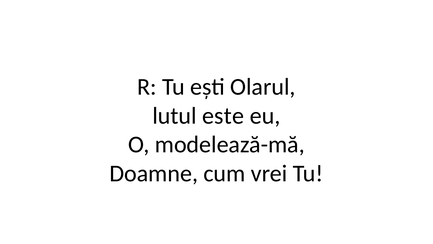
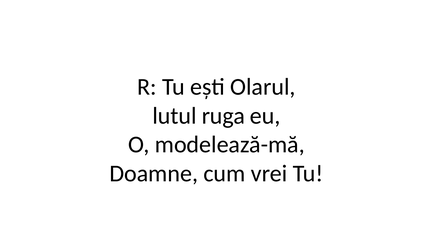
este: este -> ruga
